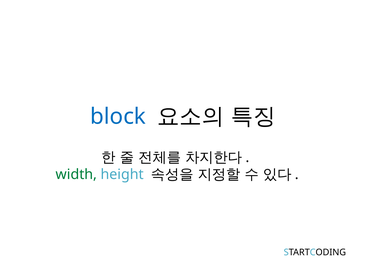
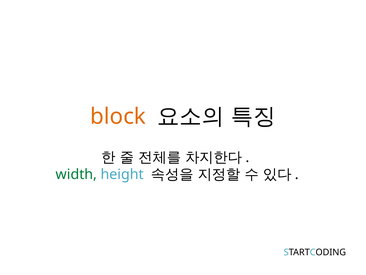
block colour: blue -> orange
